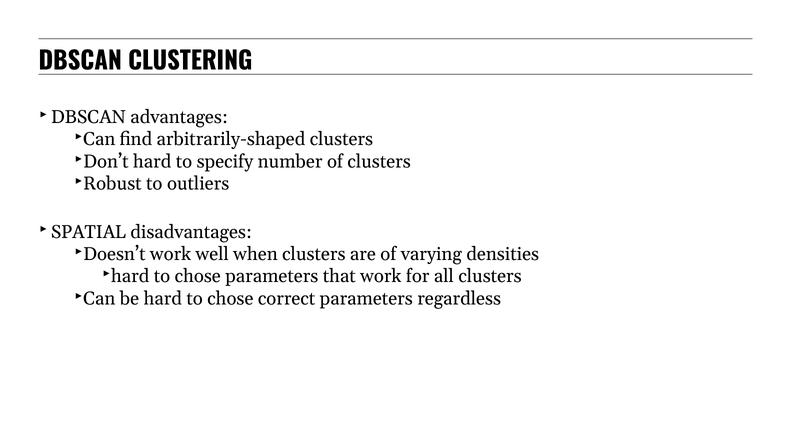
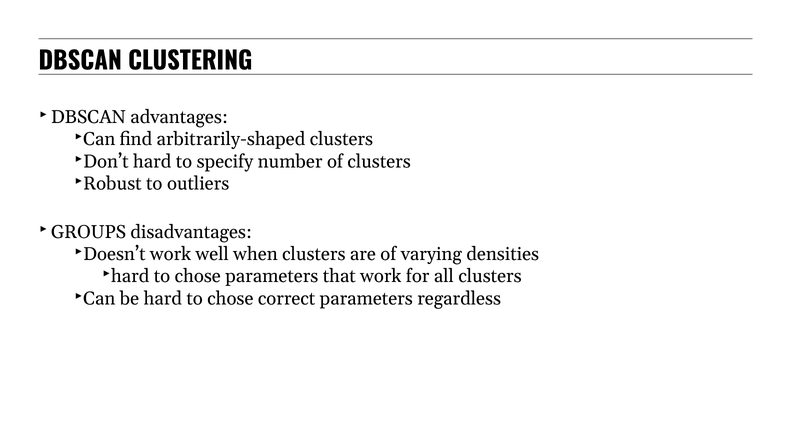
SPATIAL: SPATIAL -> GROUPS
